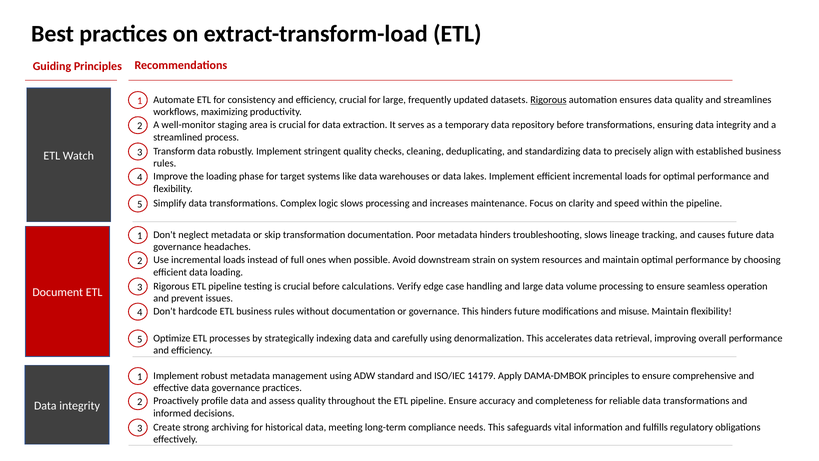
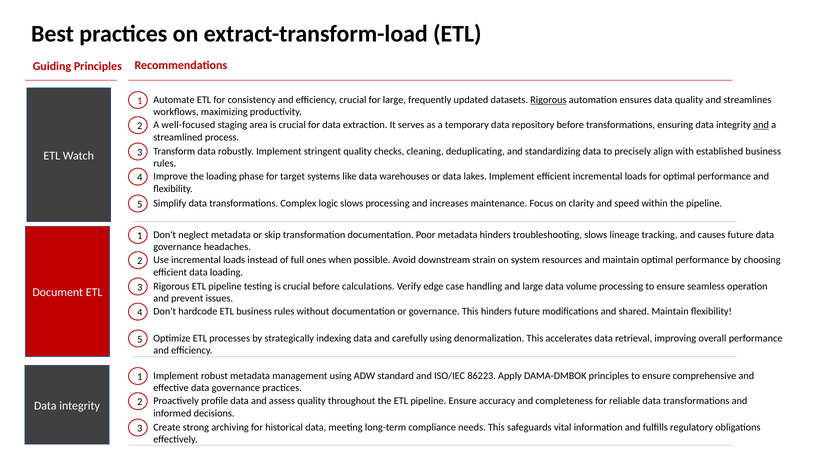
well-monitor: well-monitor -> well-focused
and at (761, 125) underline: none -> present
misuse: misuse -> shared
14179: 14179 -> 86223
